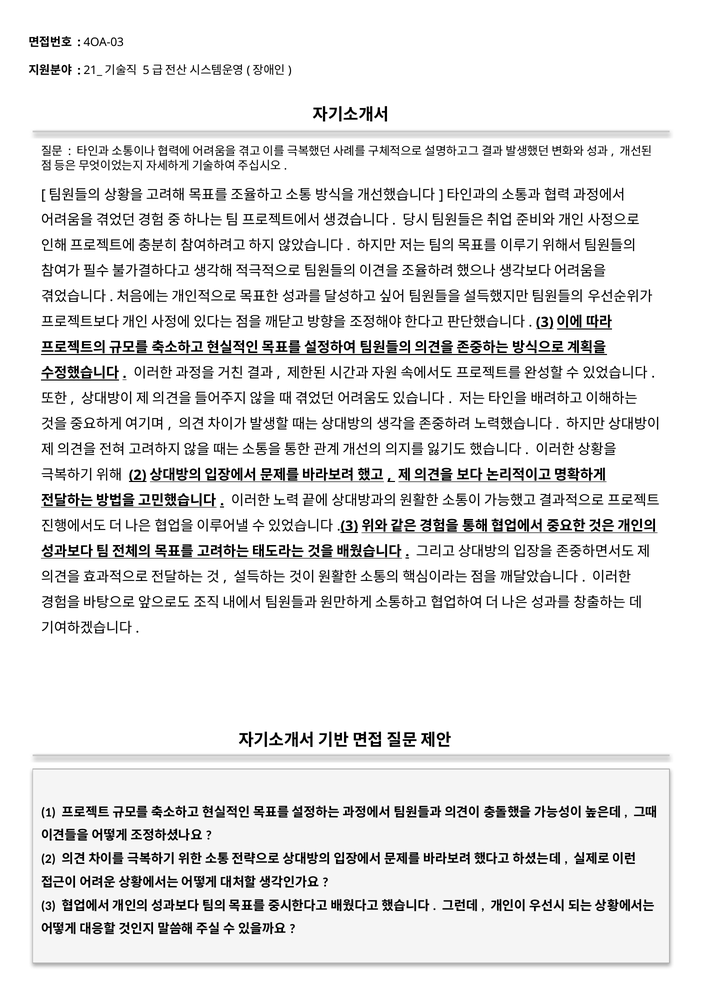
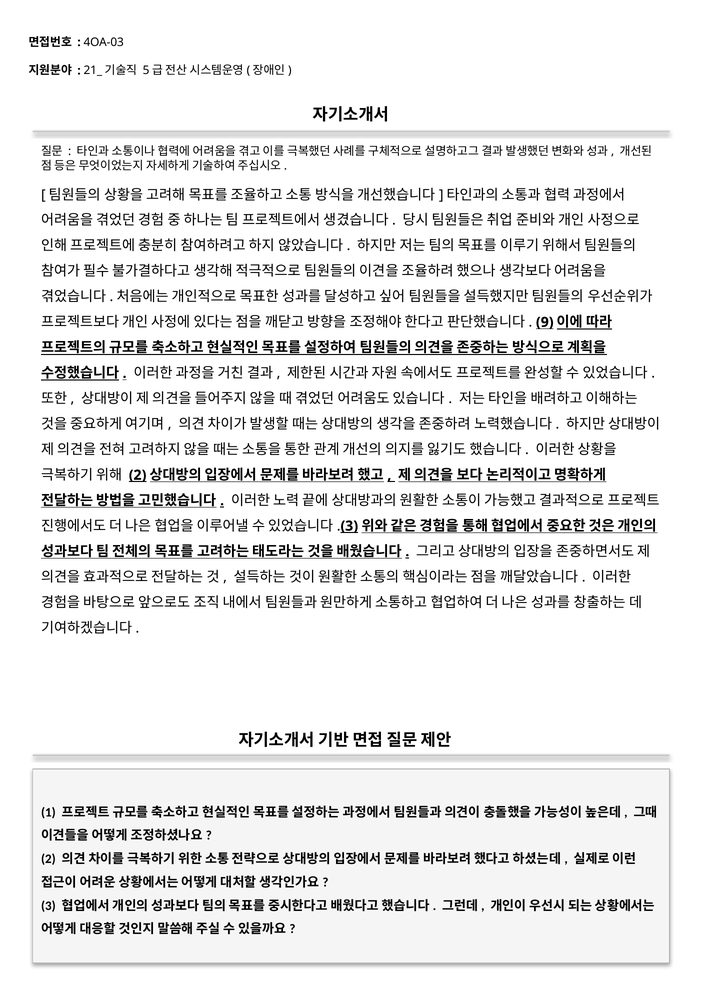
3 at (545, 322): 3 -> 9
